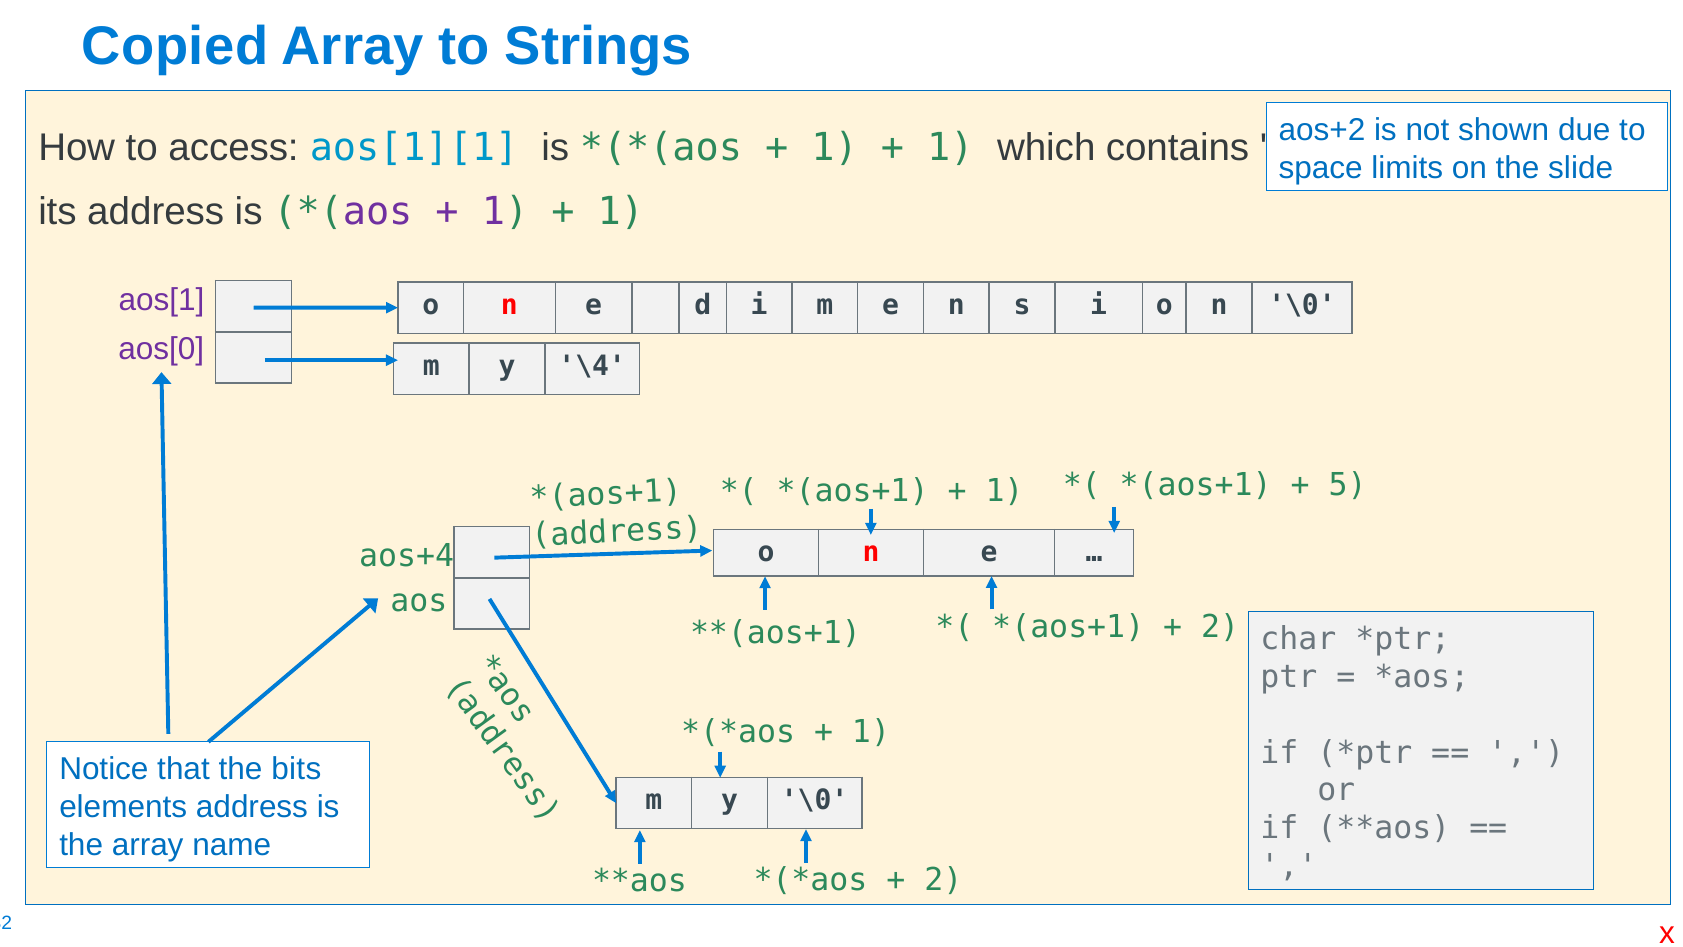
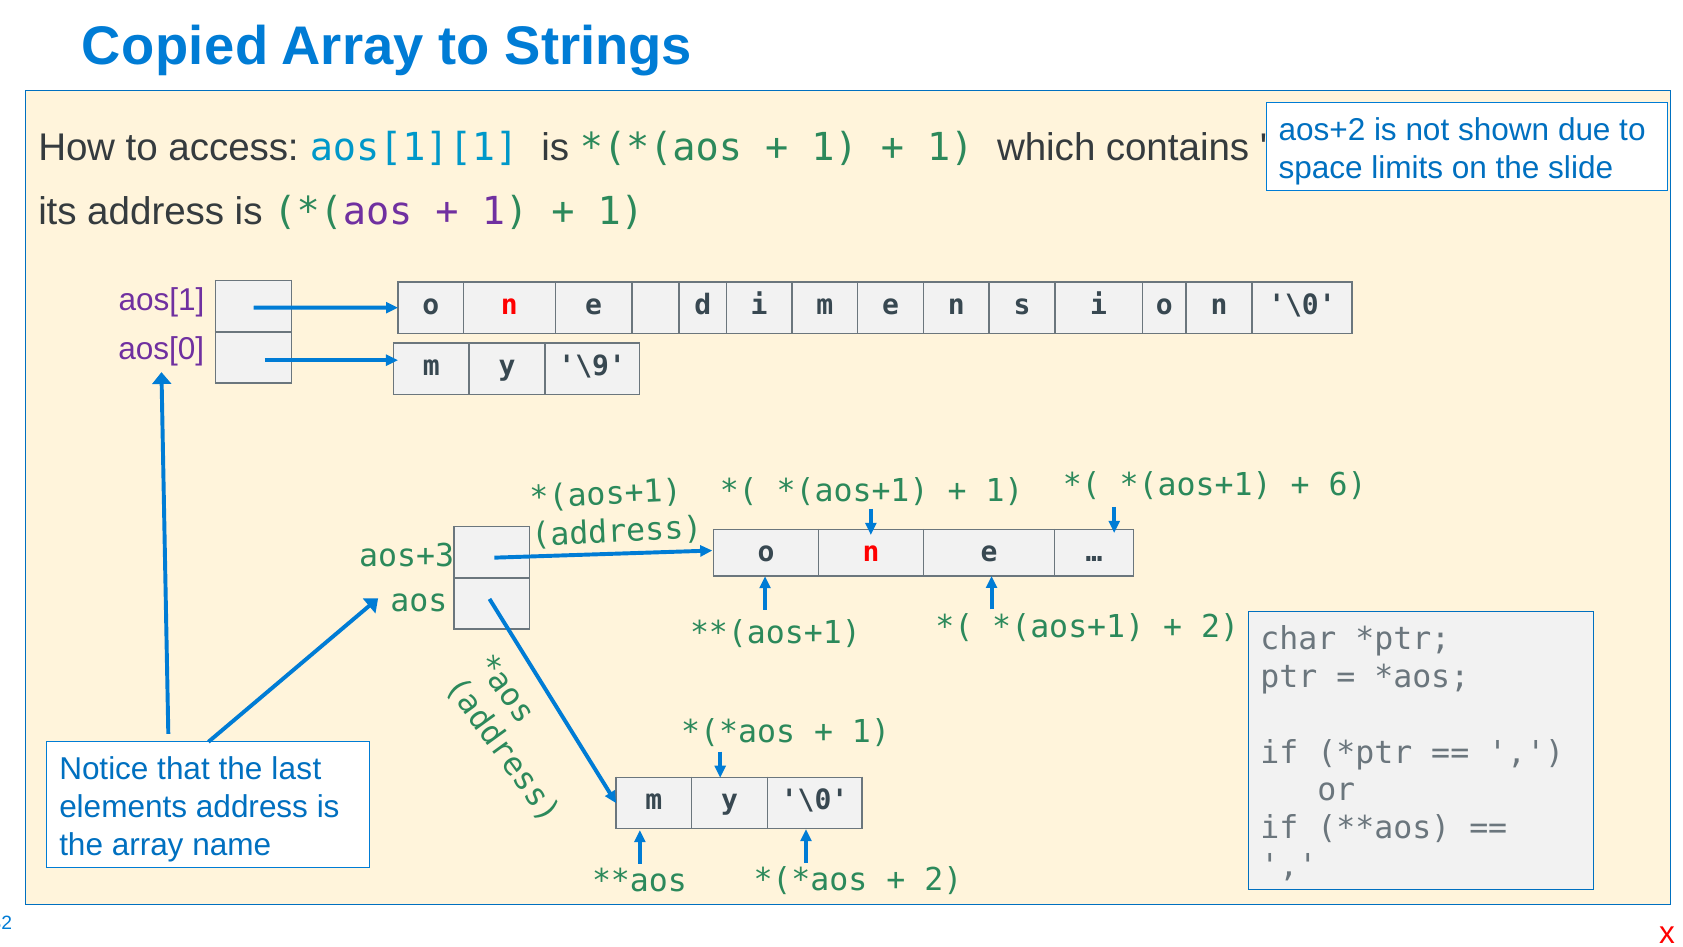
\4: \4 -> \9
5: 5 -> 6
aos+4: aos+4 -> aos+3
bits: bits -> last
